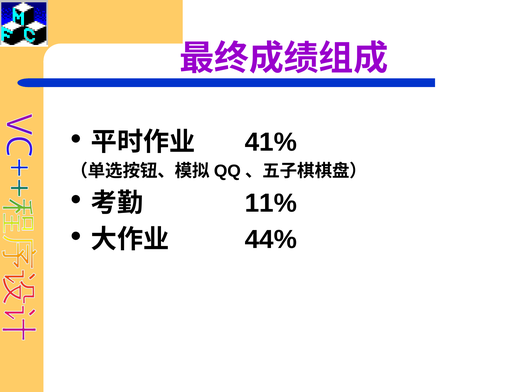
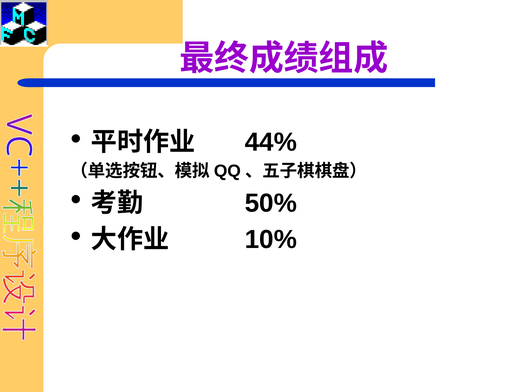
41%: 41% -> 44%
11%: 11% -> 50%
44%: 44% -> 10%
